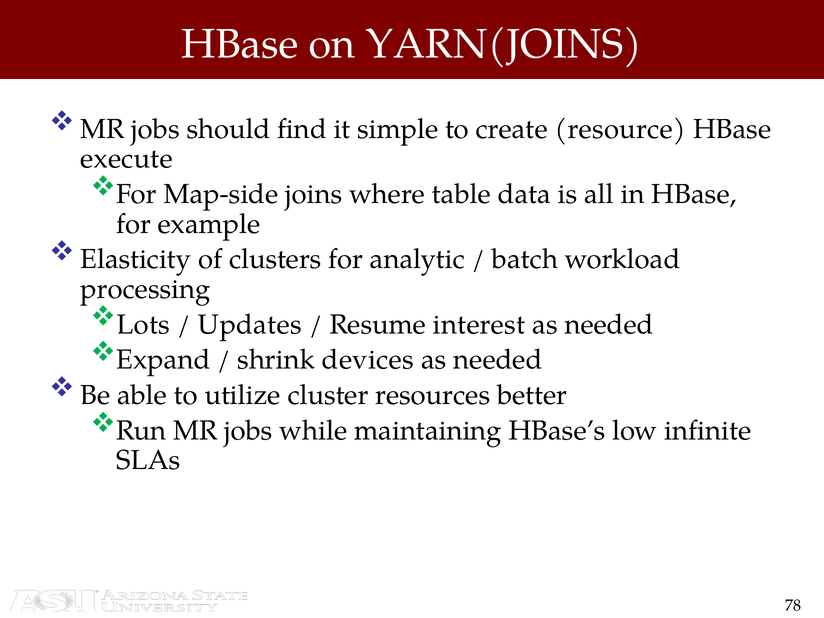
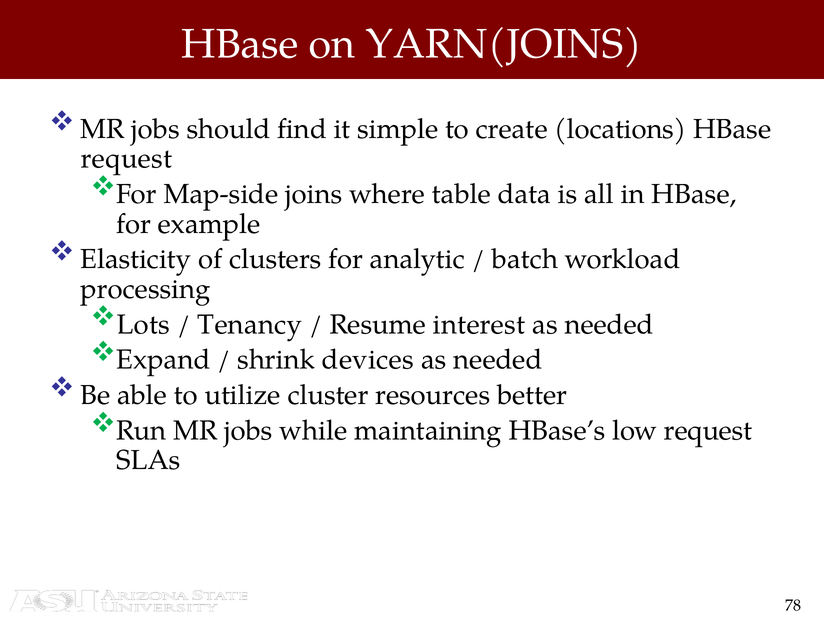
resource: resource -> locations
execute at (127, 159): execute -> request
Updates: Updates -> Tenancy
low infinite: infinite -> request
